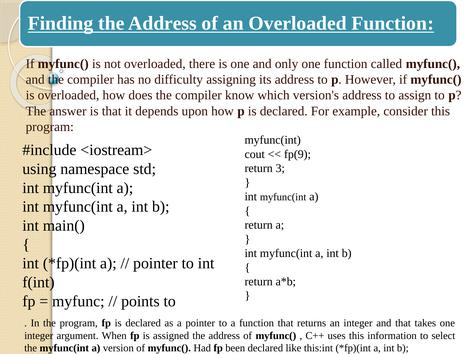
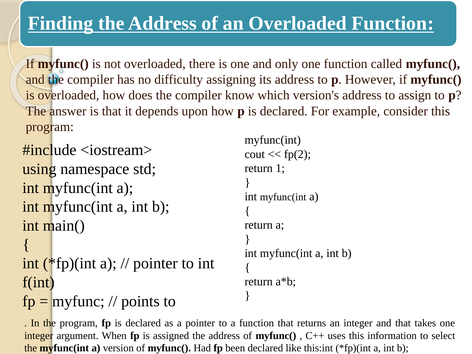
fp(9: fp(9 -> fp(2
3: 3 -> 1
